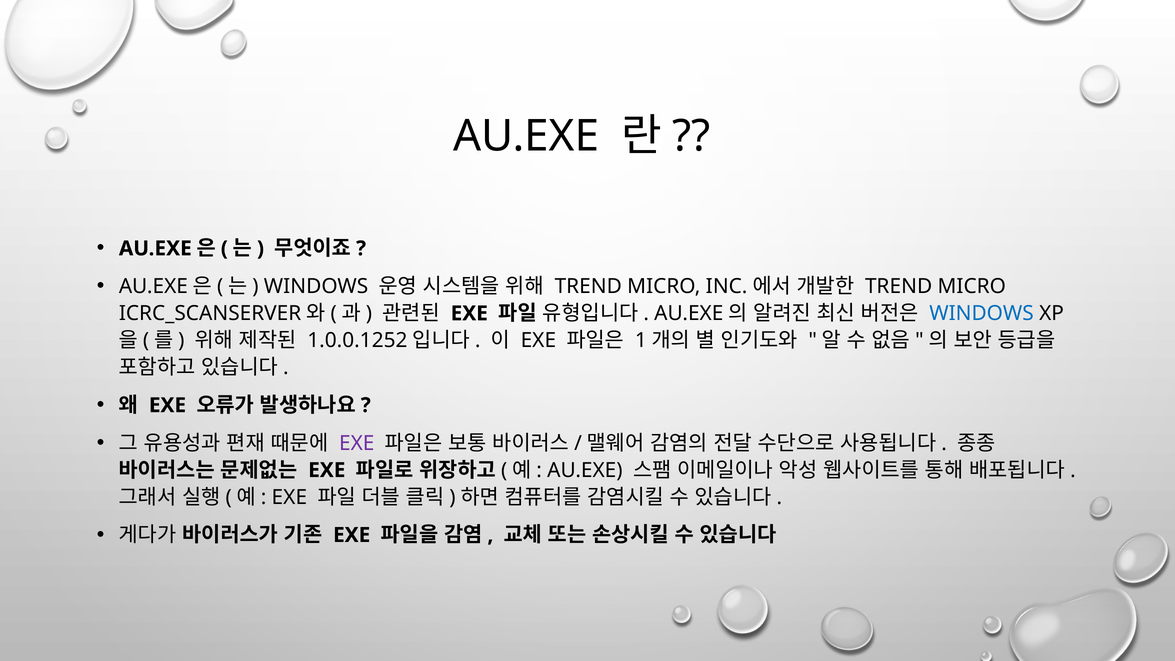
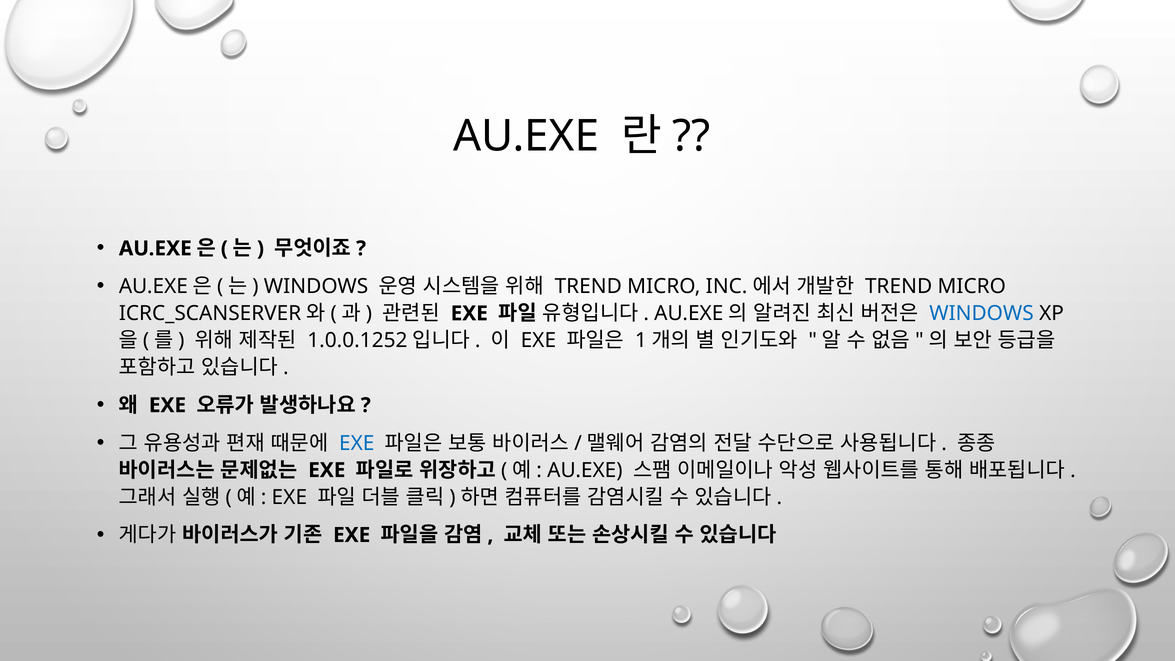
EXE at (357, 443) colour: purple -> blue
